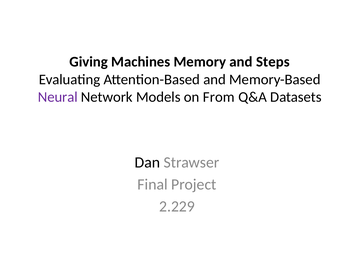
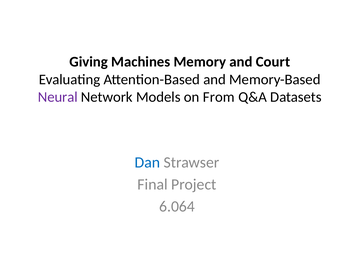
Steps: Steps -> Court
Dan colour: black -> blue
2.229: 2.229 -> 6.064
